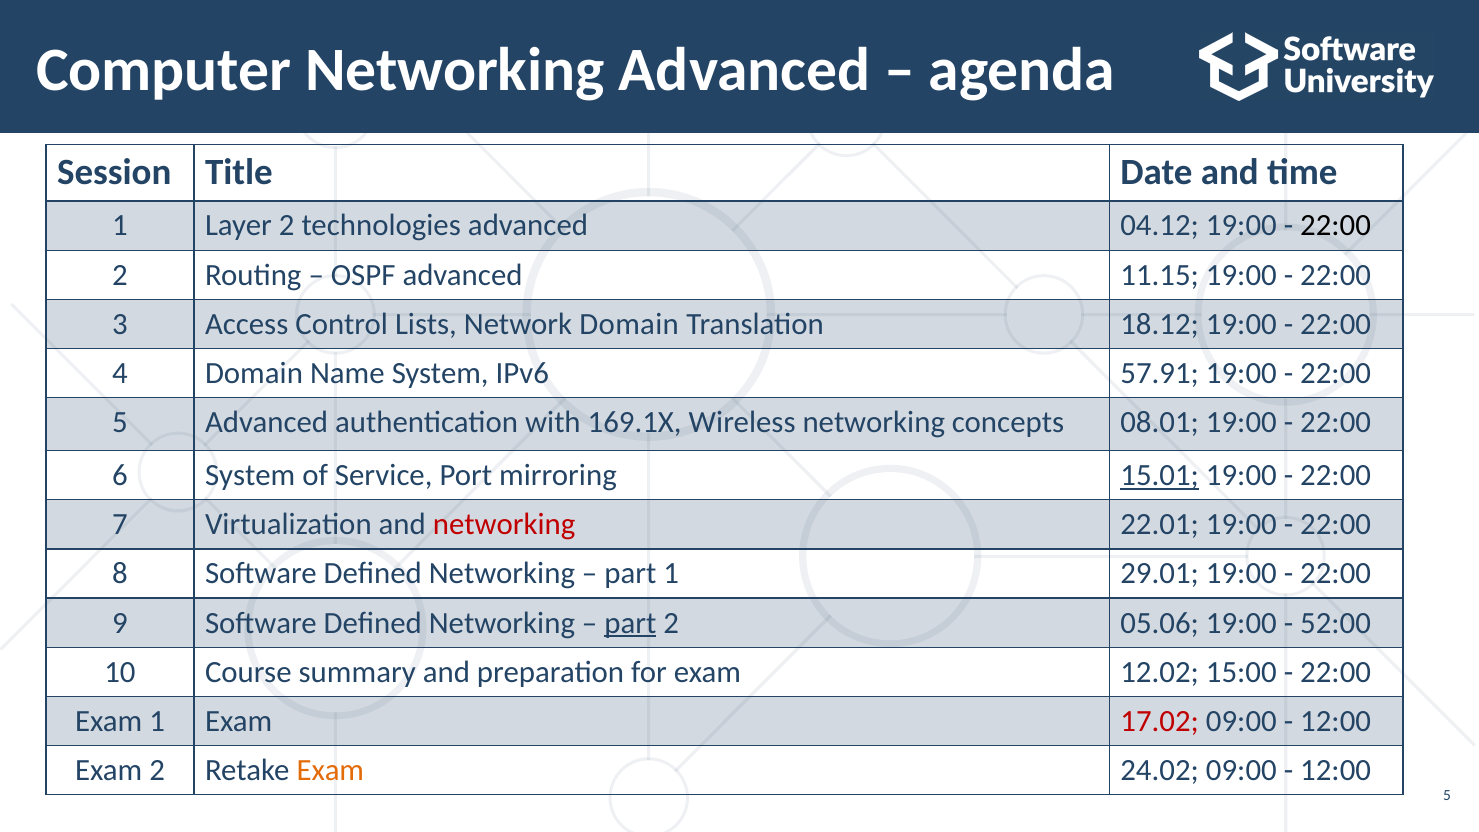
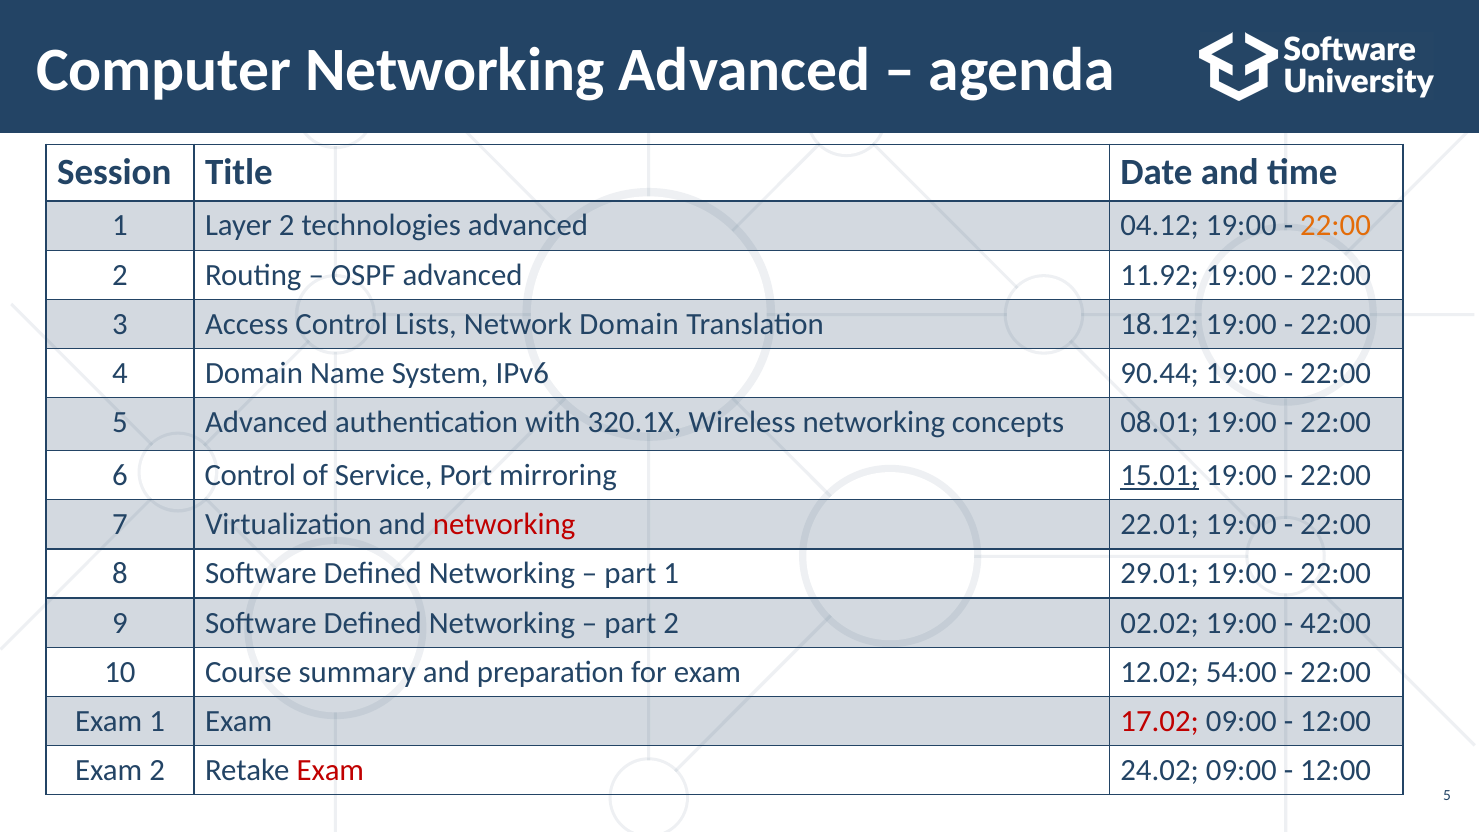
22:00 at (1336, 226) colour: black -> orange
11.15: 11.15 -> 11.92
57.91: 57.91 -> 90.44
169.1X: 169.1X -> 320.1X
6 System: System -> Control
part at (630, 623) underline: present -> none
05.06: 05.06 -> 02.02
52:00: 52:00 -> 42:00
15:00: 15:00 -> 54:00
Exam at (330, 771) colour: orange -> red
